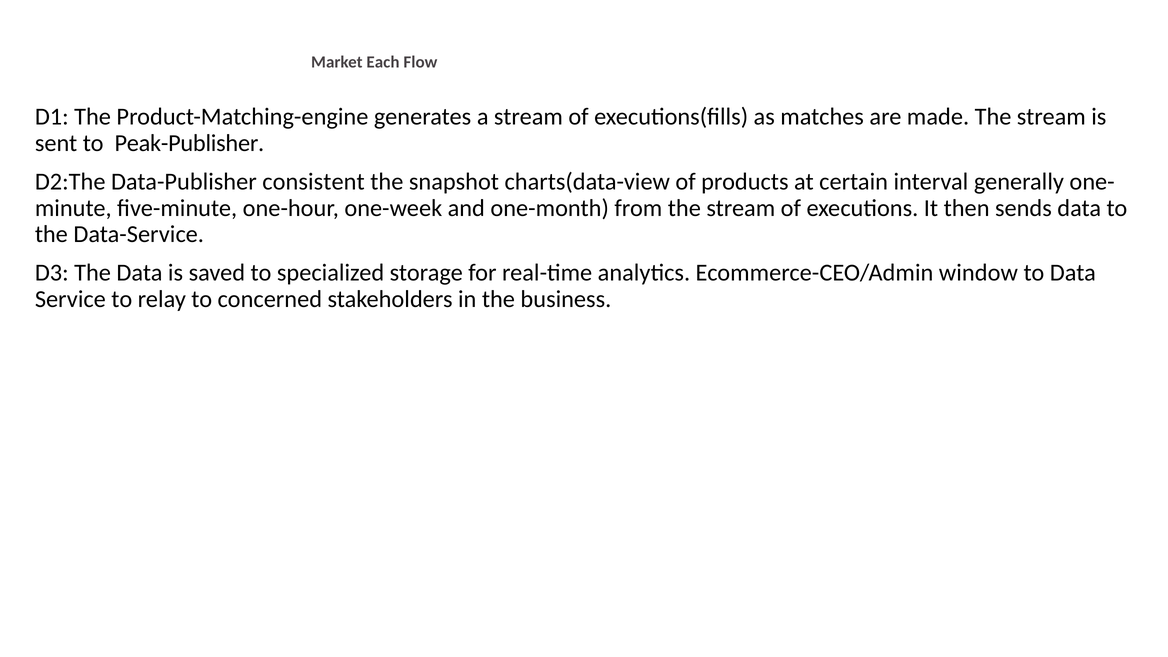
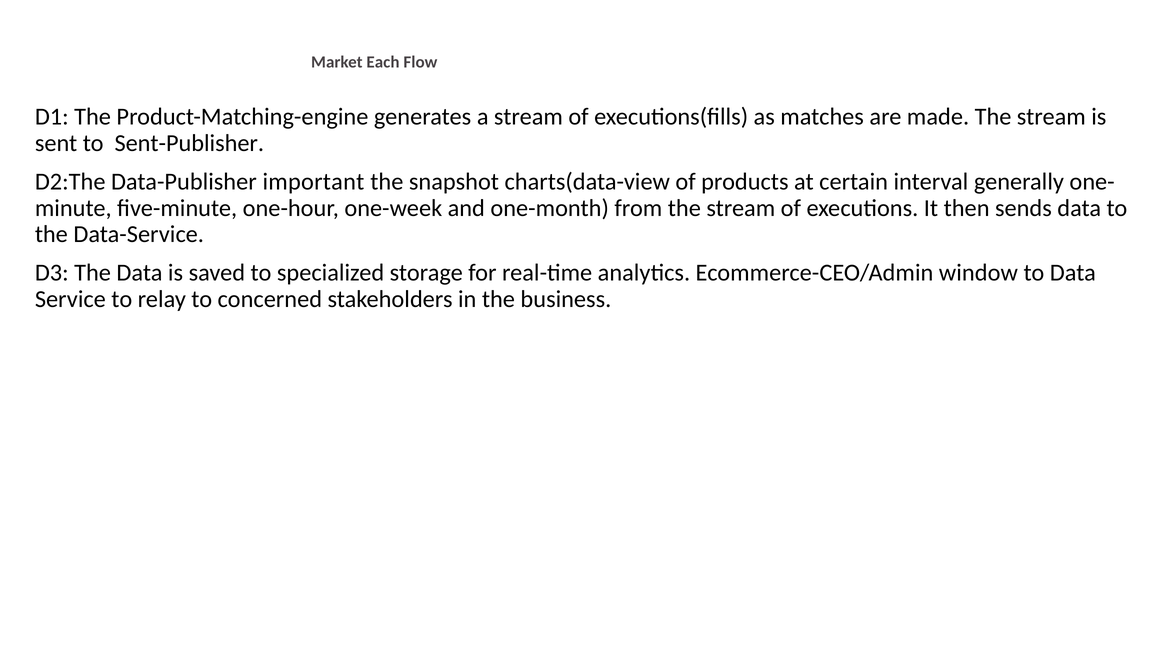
Peak-Publisher: Peak-Publisher -> Sent-Publisher
consistent: consistent -> important
